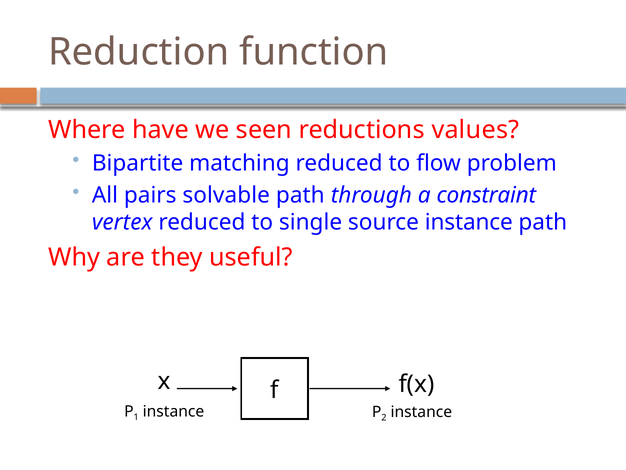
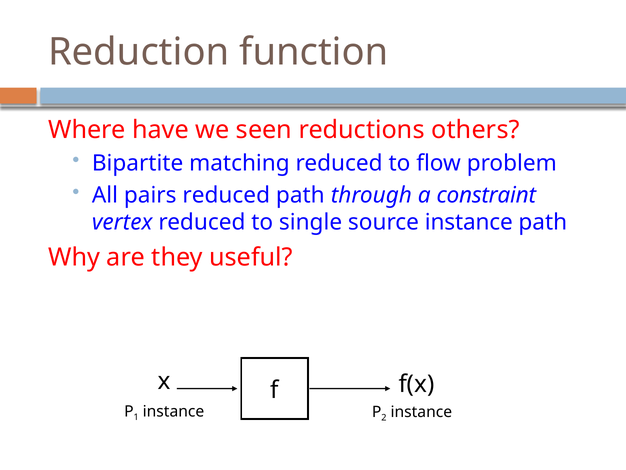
values: values -> others
pairs solvable: solvable -> reduced
